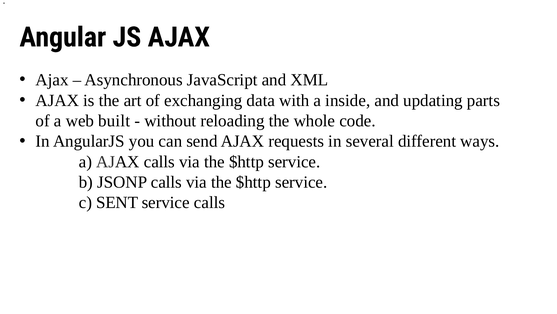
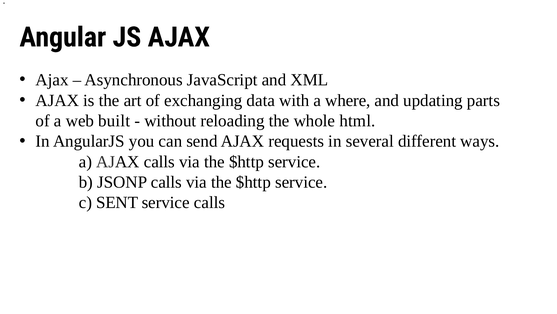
inside: inside -> where
code: code -> html
